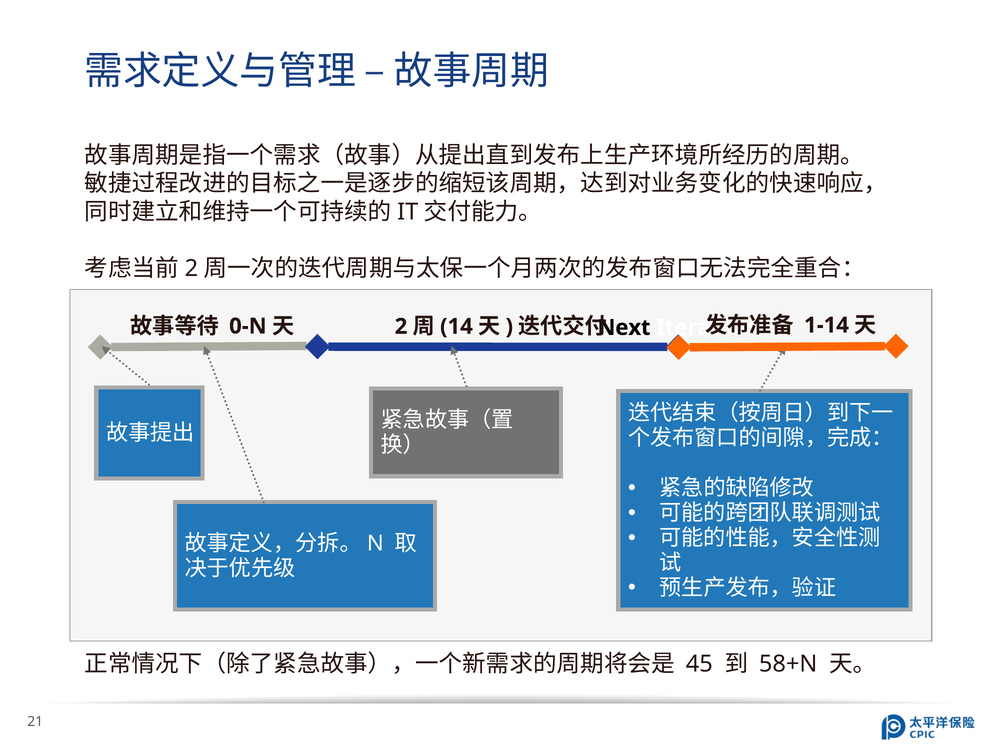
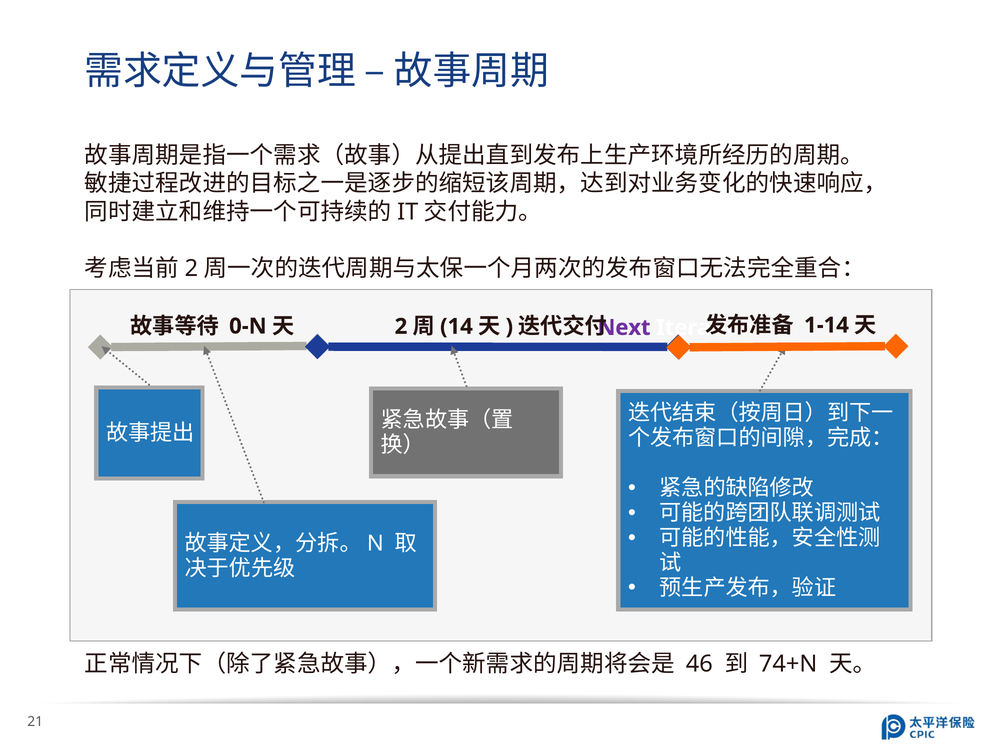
Next colour: black -> purple
45: 45 -> 46
58+N: 58+N -> 74+N
